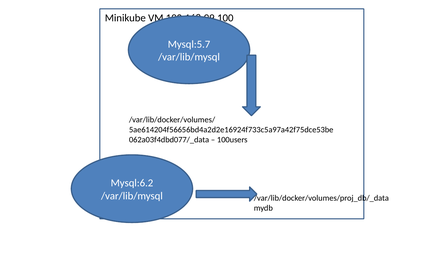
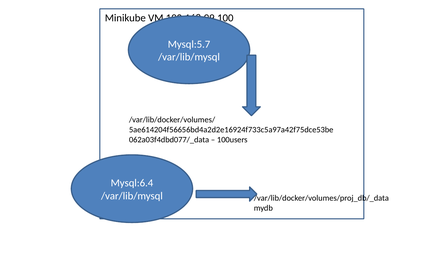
Mysql:6.2: Mysql:6.2 -> Mysql:6.4
